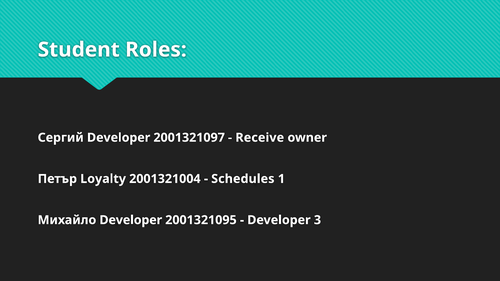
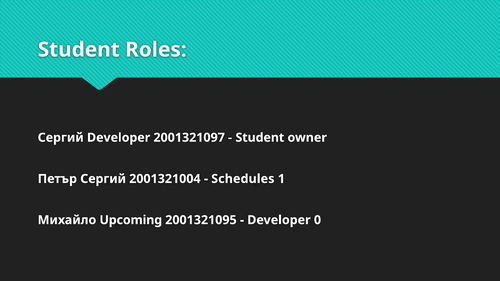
Receive at (260, 138): Receive -> Student
Петър Loyalty: Loyalty -> Сергий
Михайло Developer: Developer -> Upcoming
3: 3 -> 0
